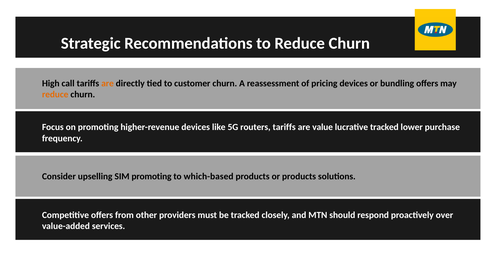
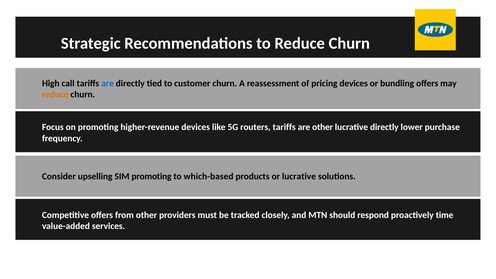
are at (108, 83) colour: orange -> blue
are value: value -> other
lucrative tracked: tracked -> directly
or products: products -> lucrative
over: over -> time
